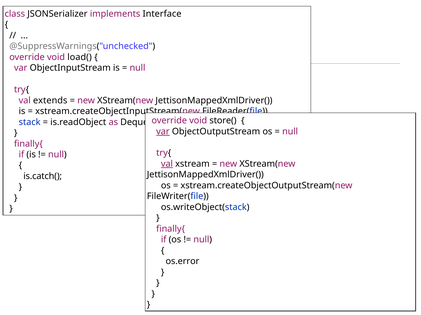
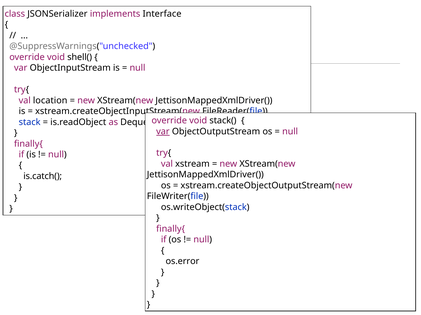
load(: load( -> shell(
extends: extends -> location
store(: store( -> stack(
val at (167, 164) underline: present -> none
